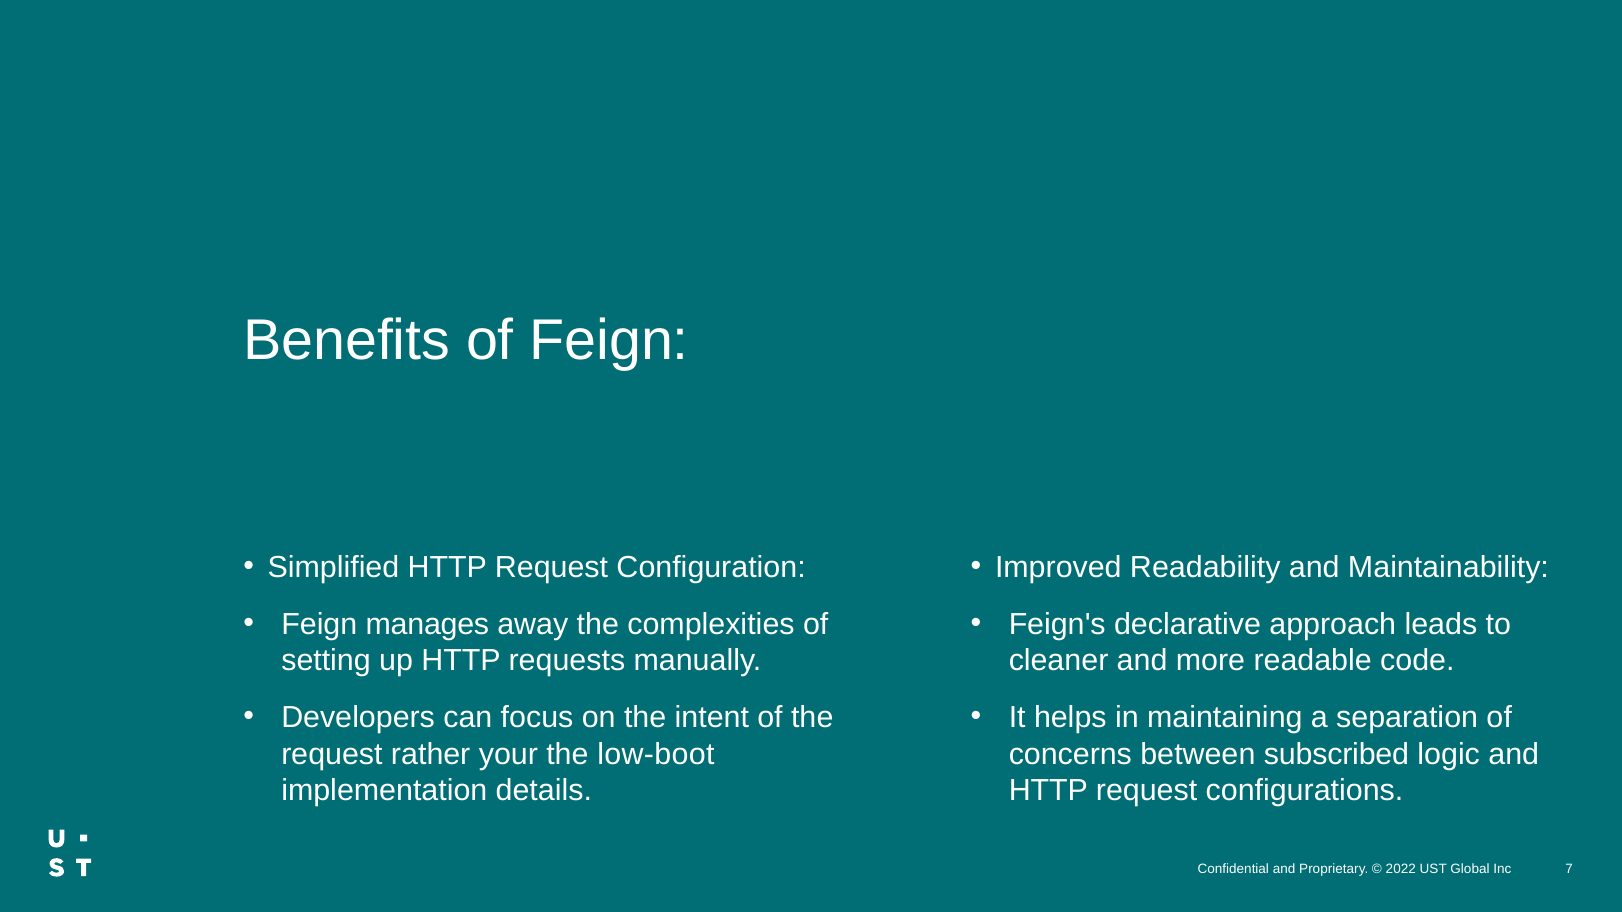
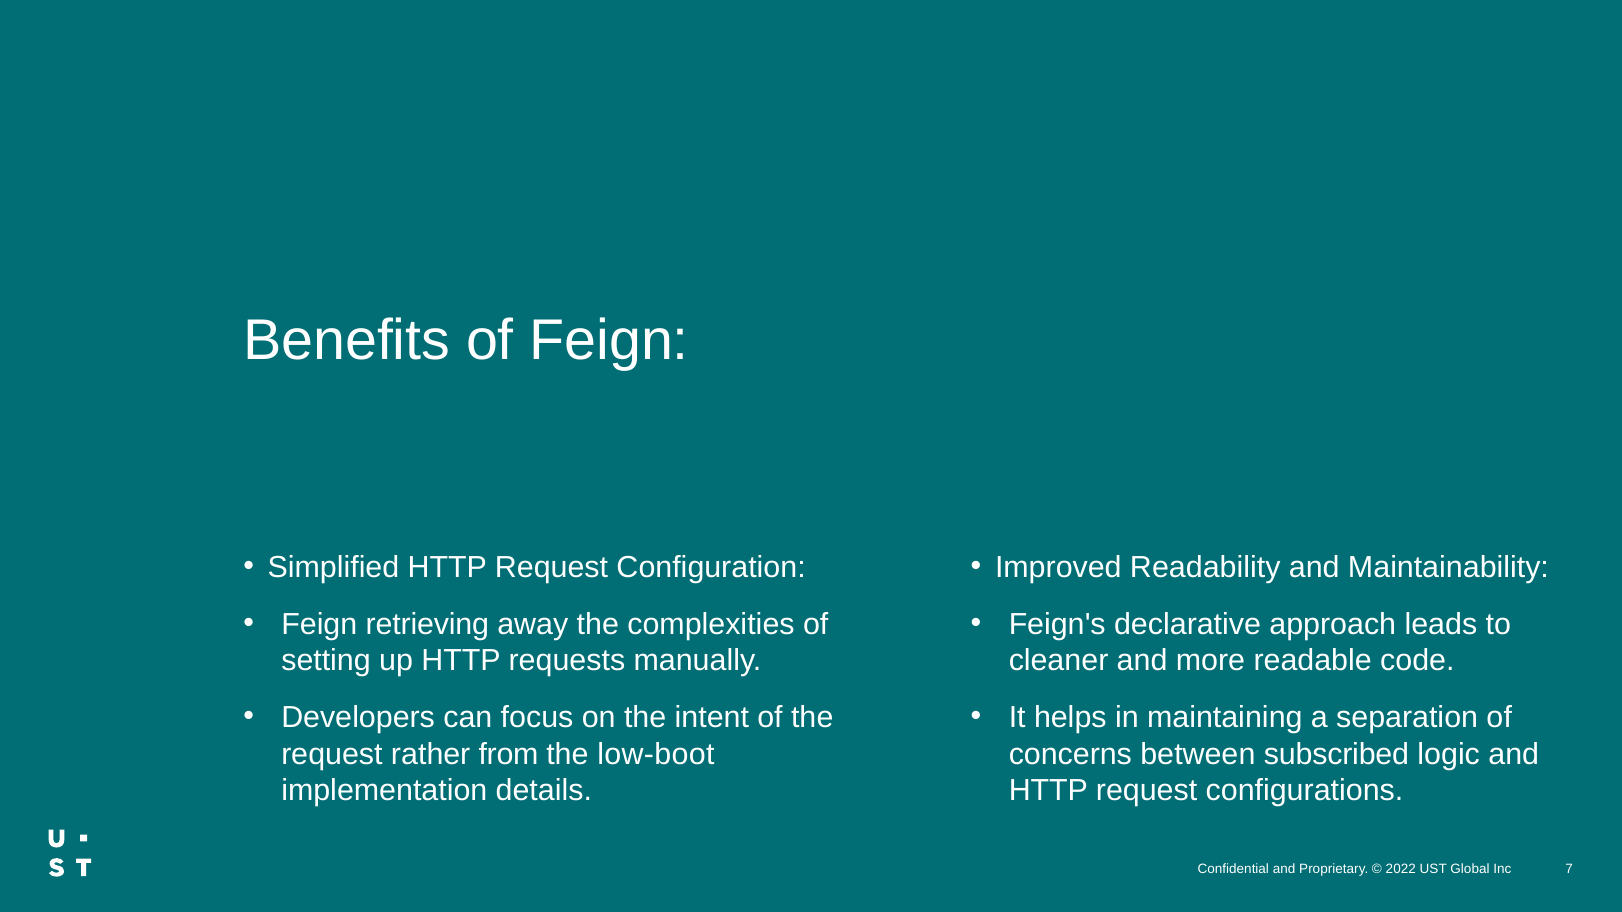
manages: manages -> retrieving
your: your -> from
